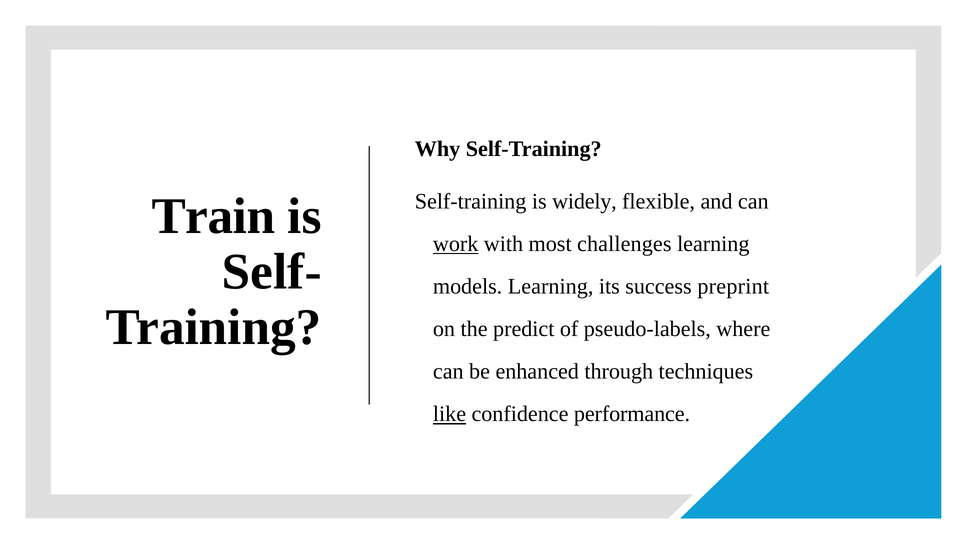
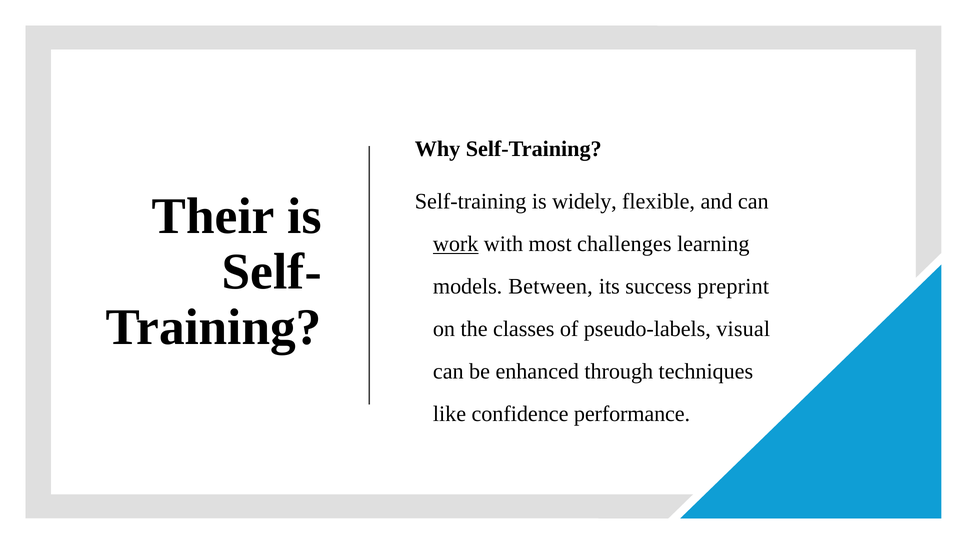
Train: Train -> Their
models Learning: Learning -> Between
predict: predict -> classes
where: where -> visual
like underline: present -> none
